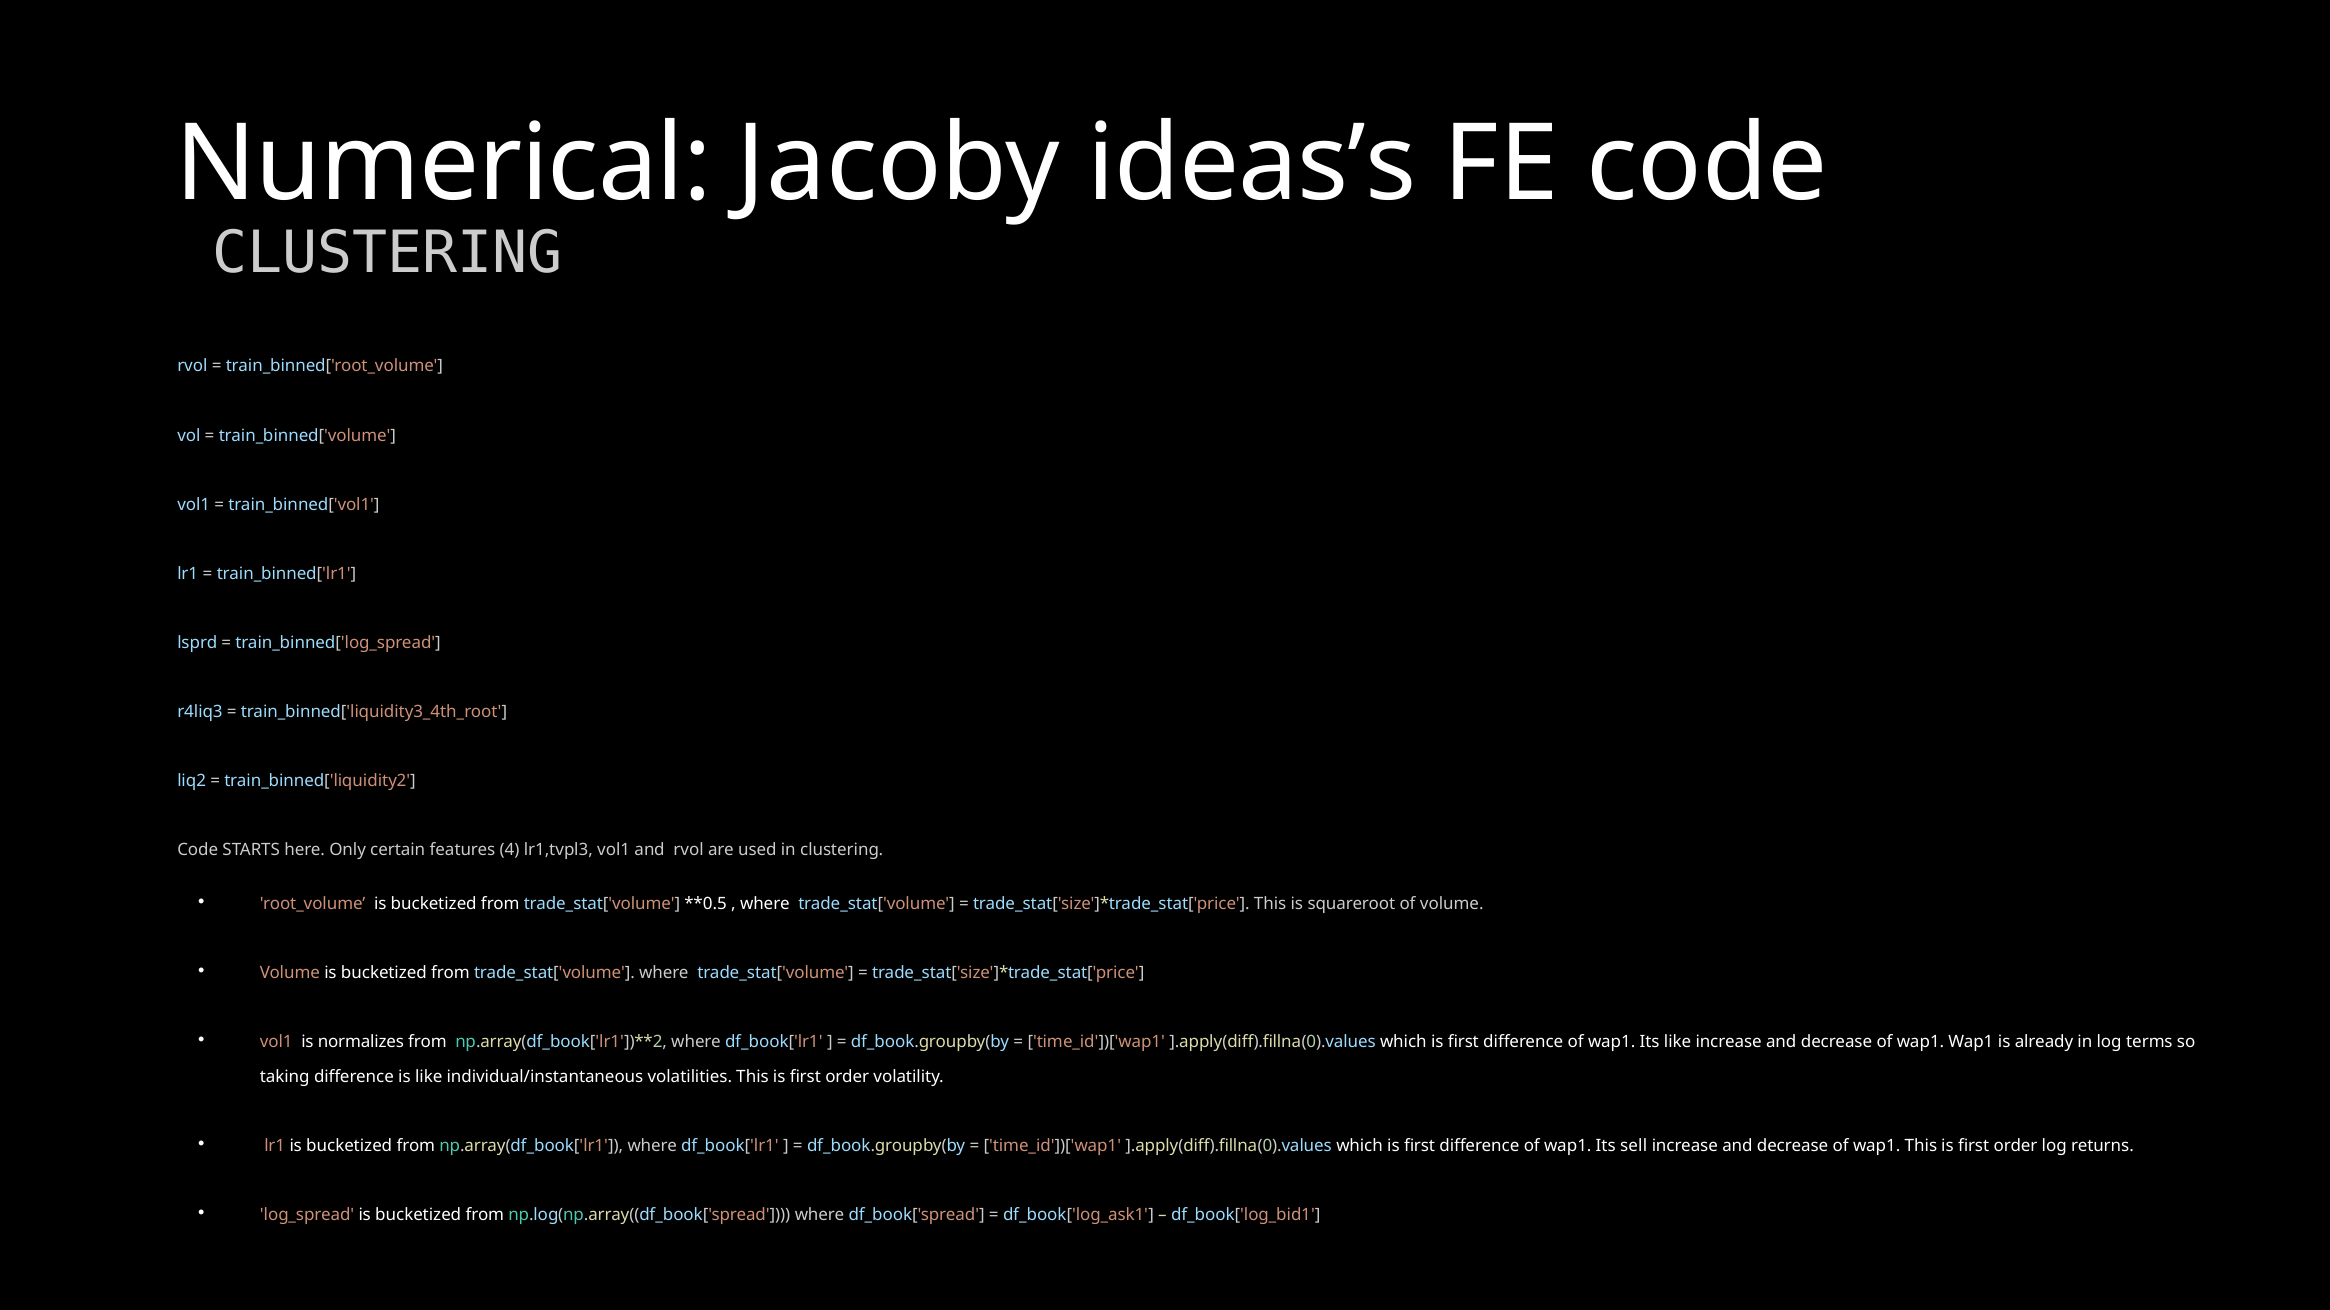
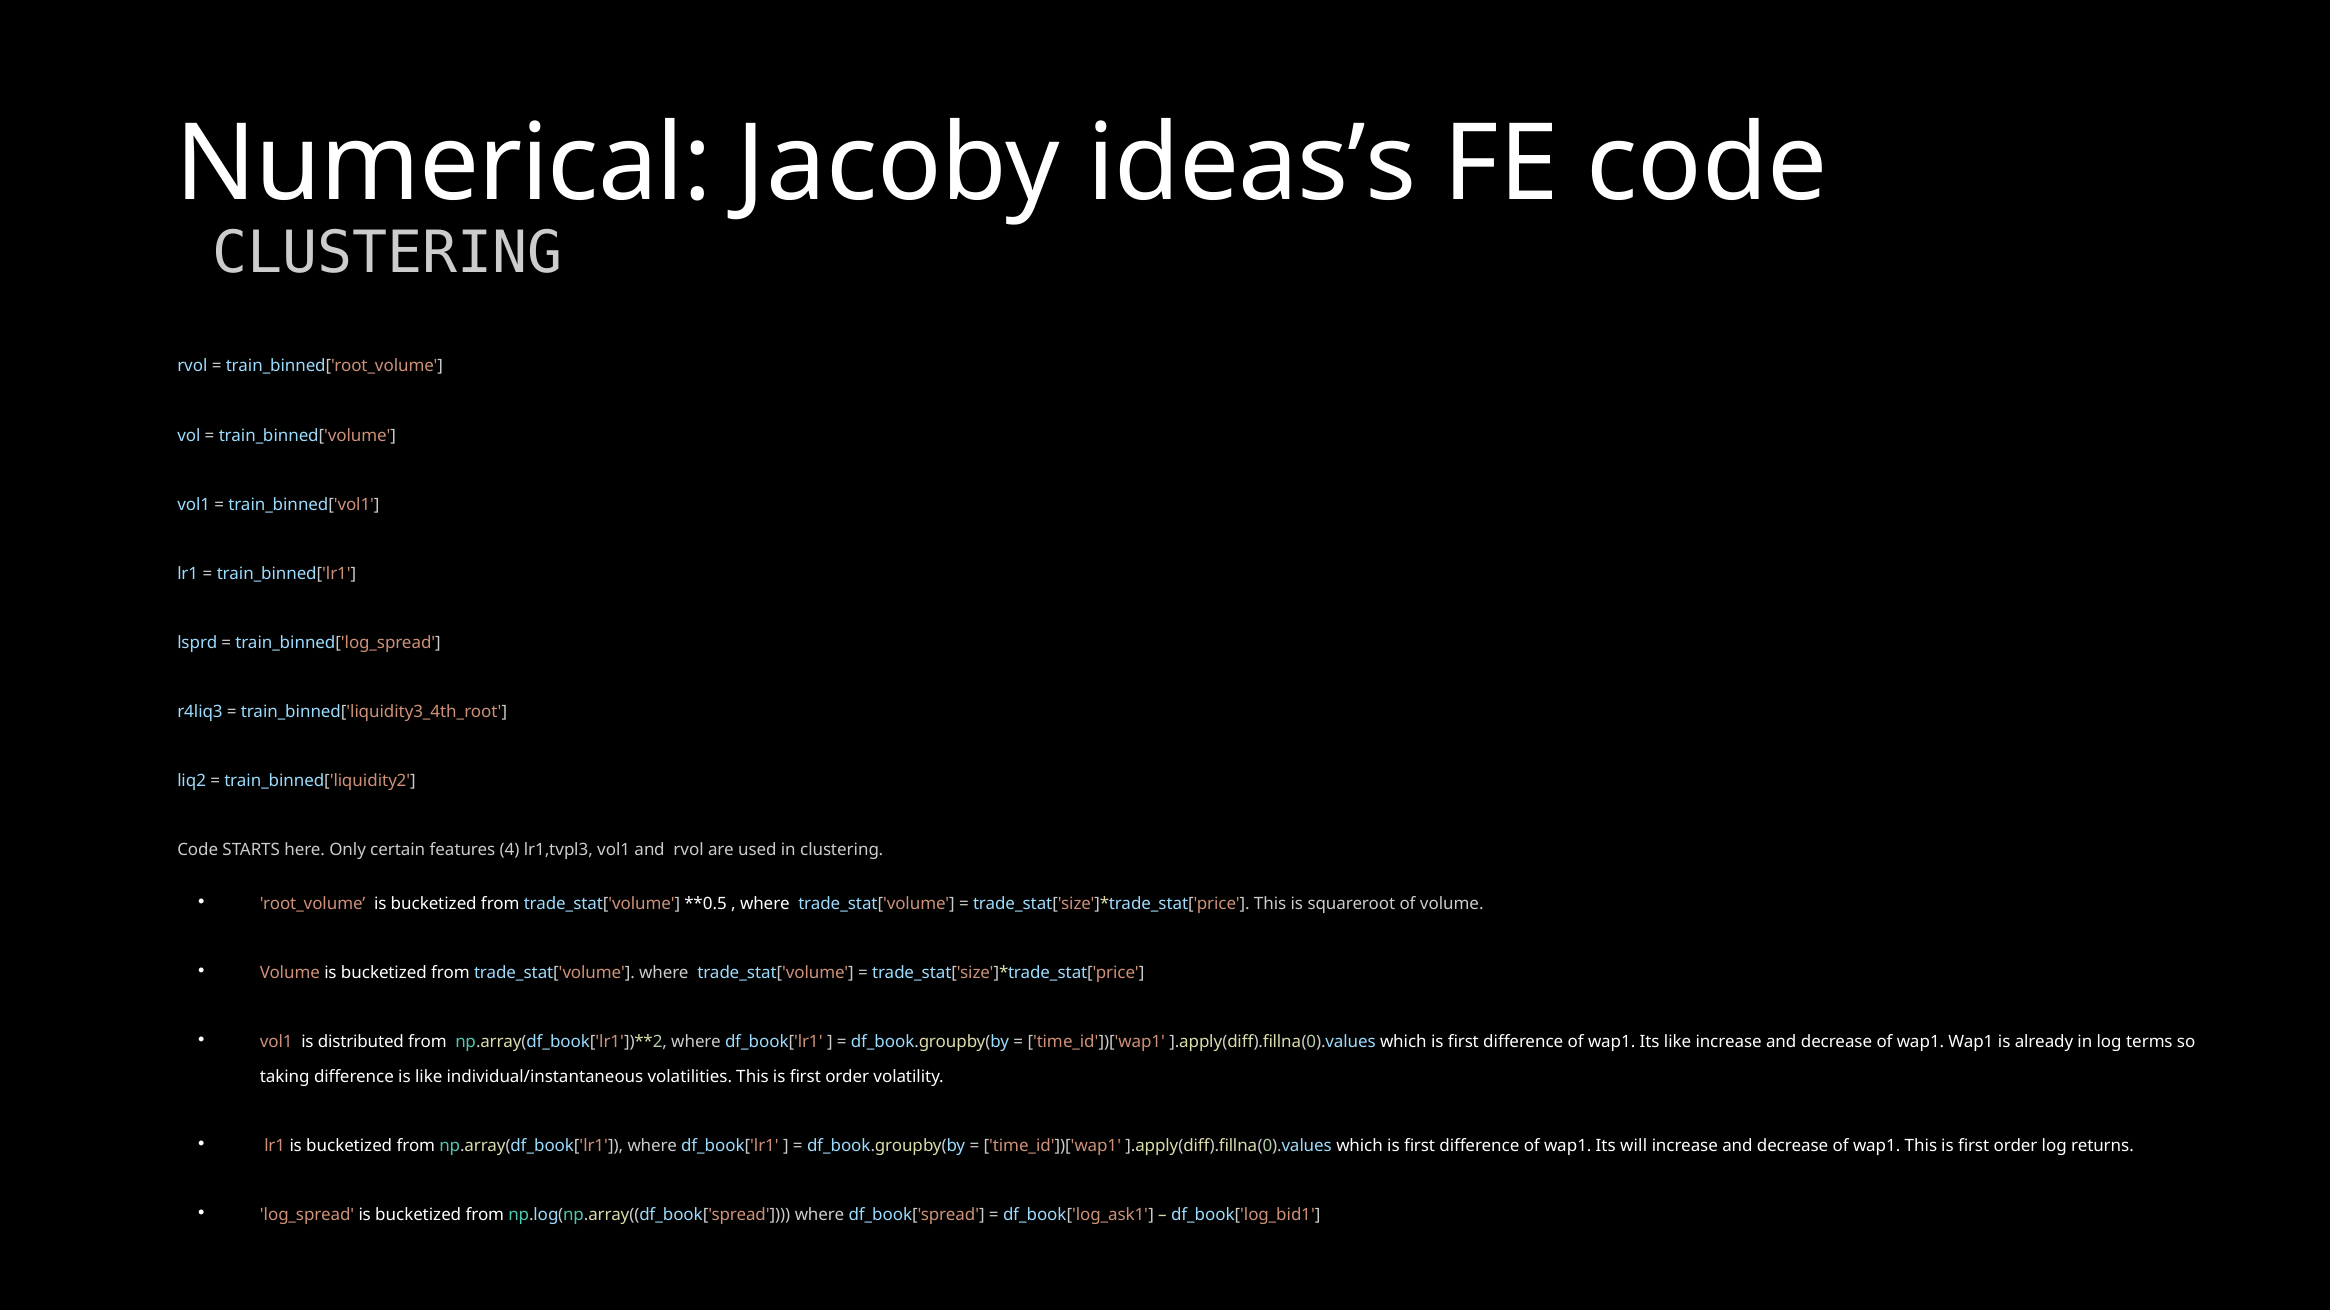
normalizes: normalizes -> distributed
sell: sell -> will
